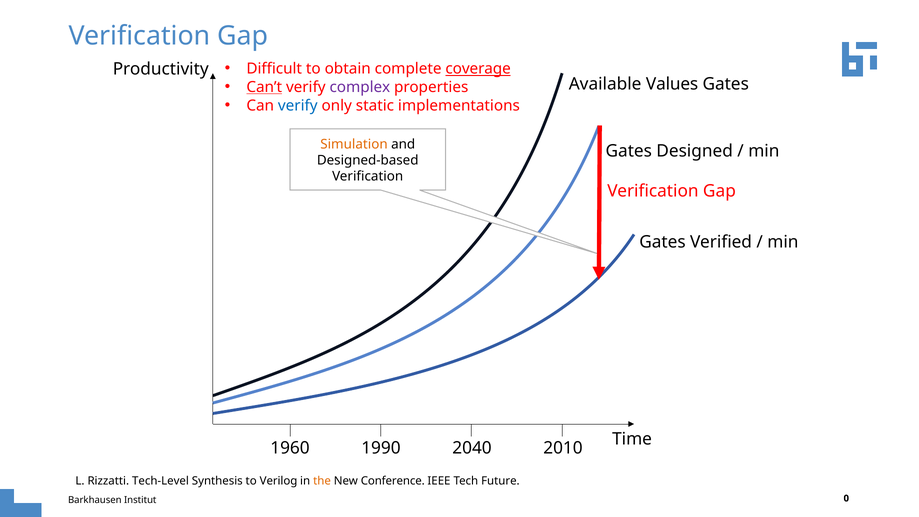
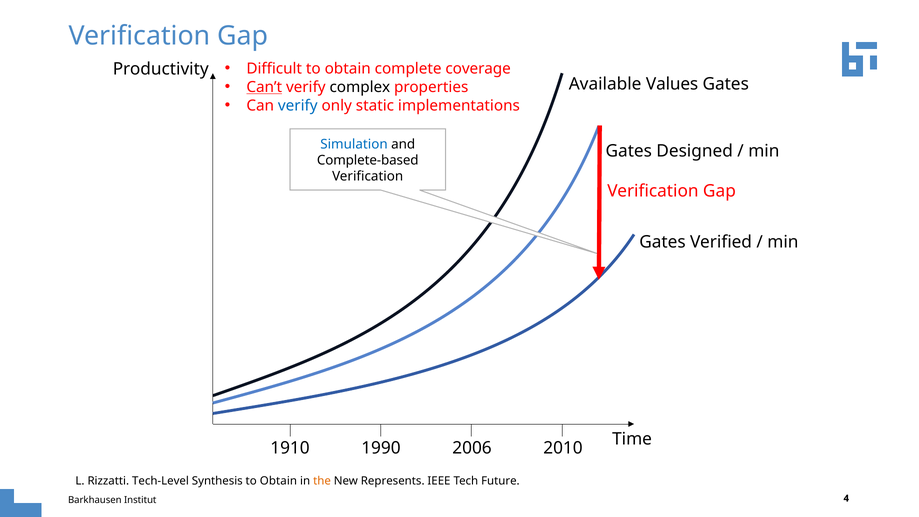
coverage underline: present -> none
complex colour: purple -> black
Simulation colour: orange -> blue
Designed-based: Designed-based -> Complete-based
1960: 1960 -> 1910
2040: 2040 -> 2006
Synthesis to Verilog: Verilog -> Obtain
Conference: Conference -> Represents
0: 0 -> 4
